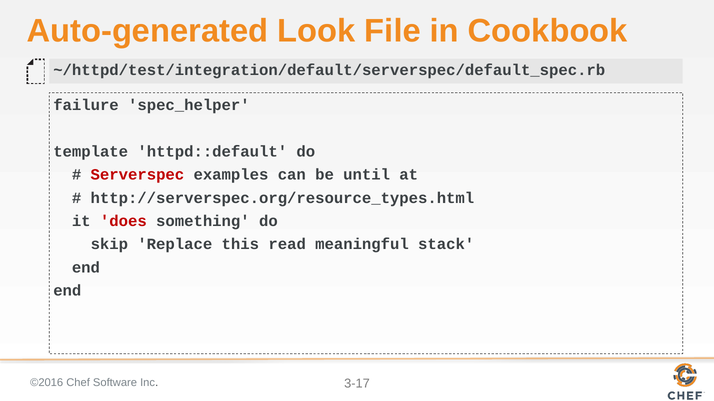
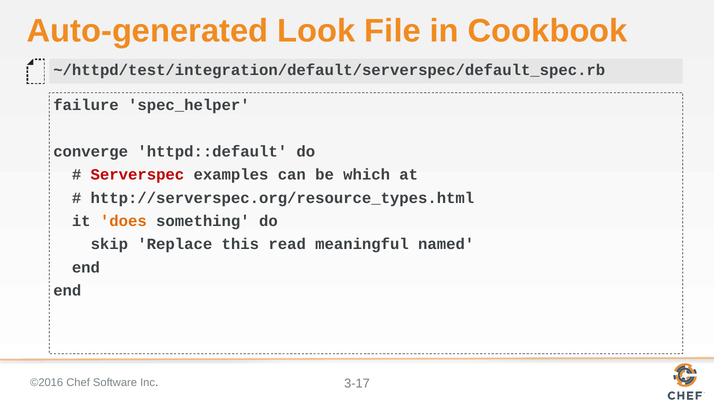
template: template -> converge
until: until -> which
does colour: red -> orange
stack: stack -> named
